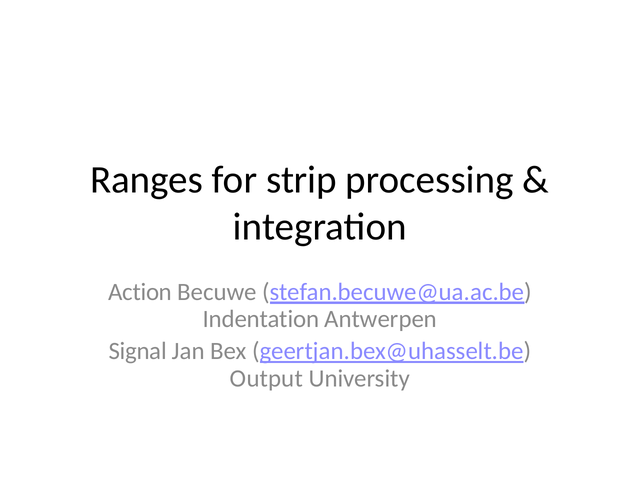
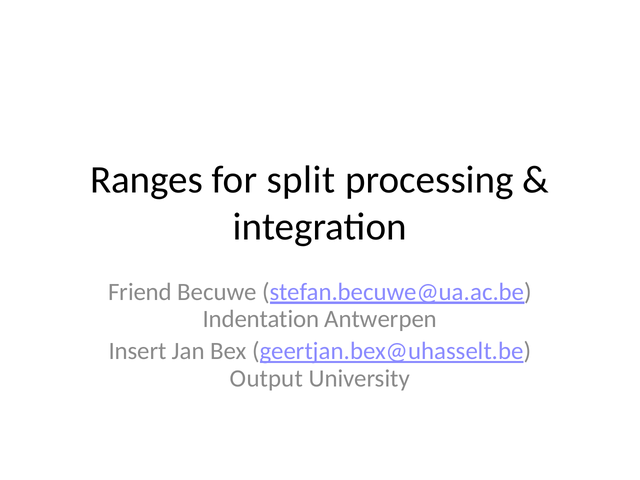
strip: strip -> split
Action: Action -> Friend
Signal: Signal -> Insert
